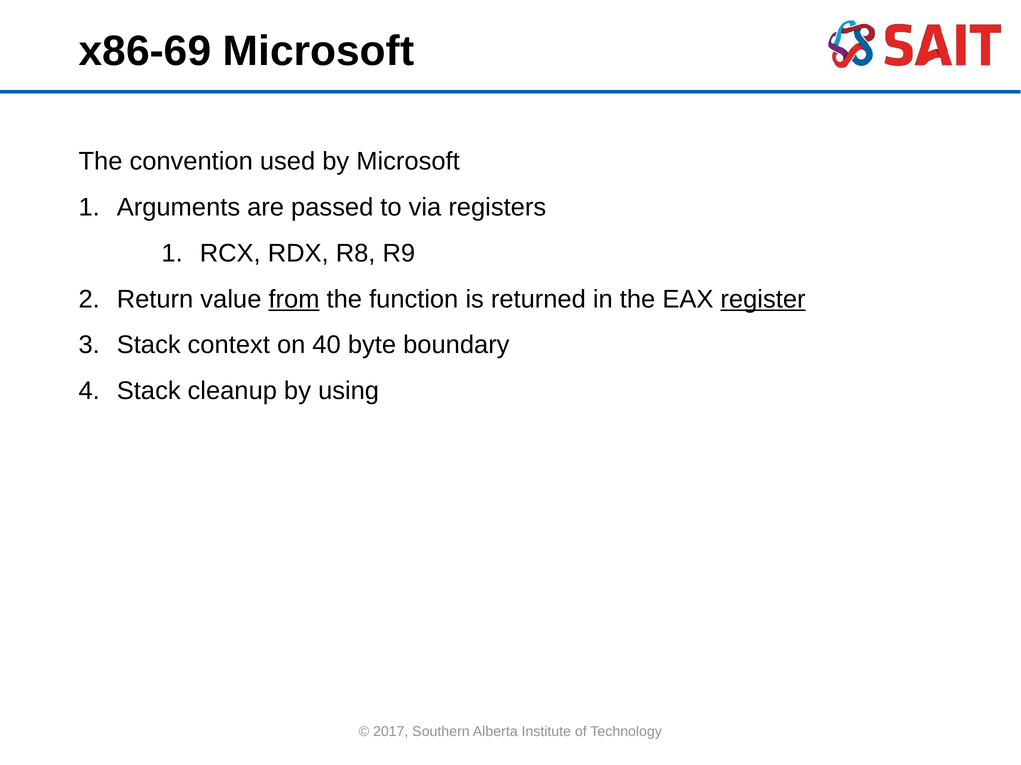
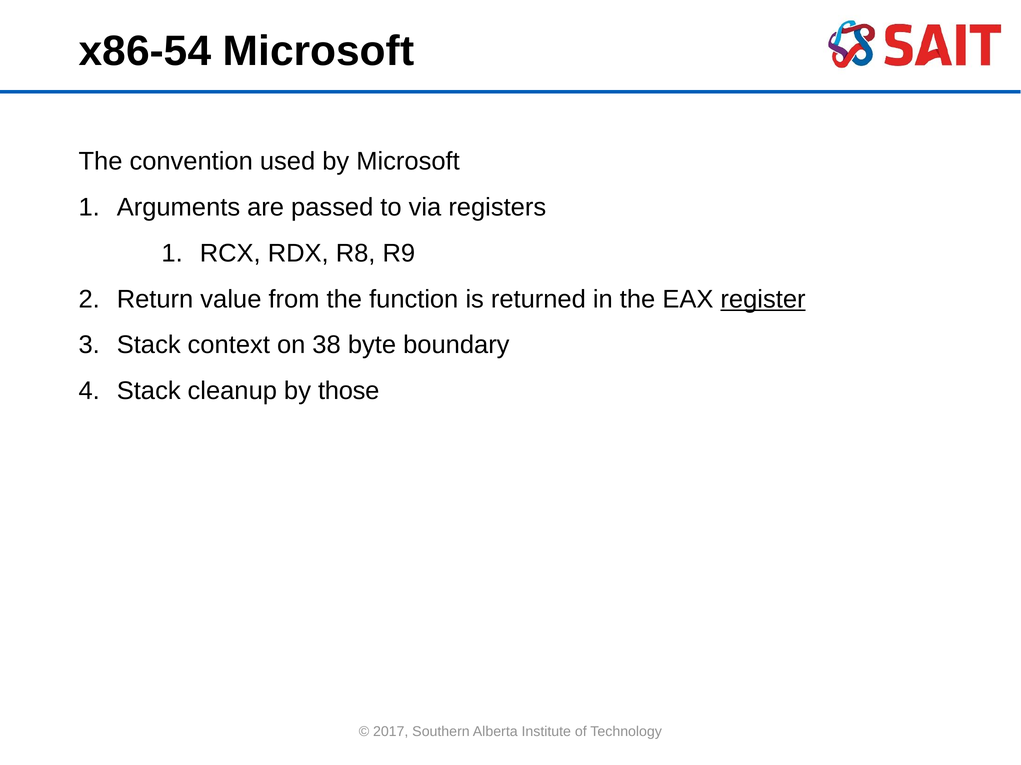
x86-69: x86-69 -> x86-54
from underline: present -> none
40: 40 -> 38
using: using -> those
